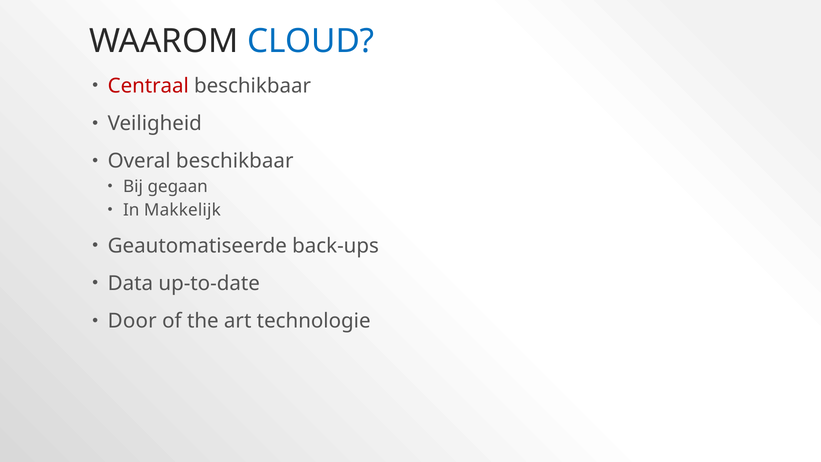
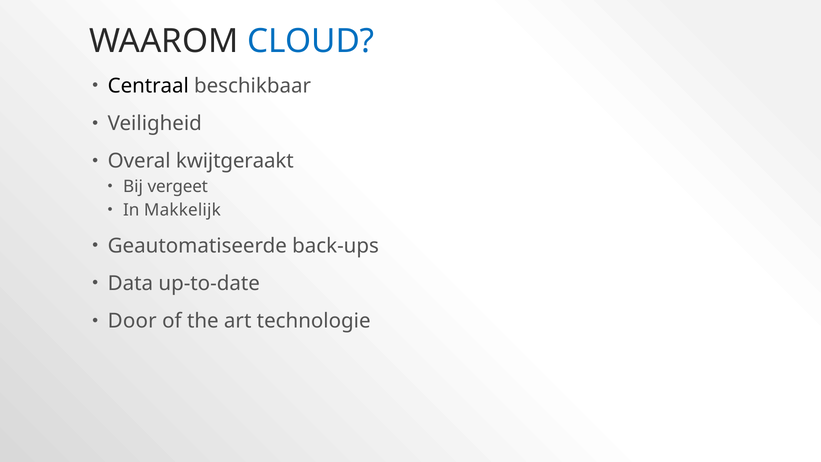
Centraal colour: red -> black
Overal beschikbaar: beschikbaar -> kwijtgeraakt
gegaan: gegaan -> vergeet
